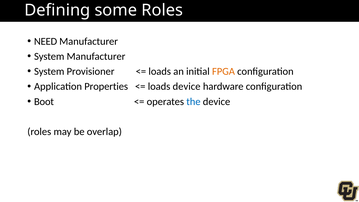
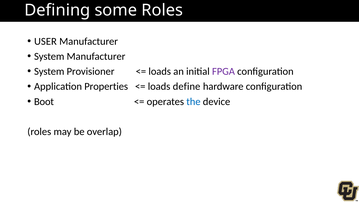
NEED: NEED -> USER
FPGA colour: orange -> purple
loads device: device -> define
